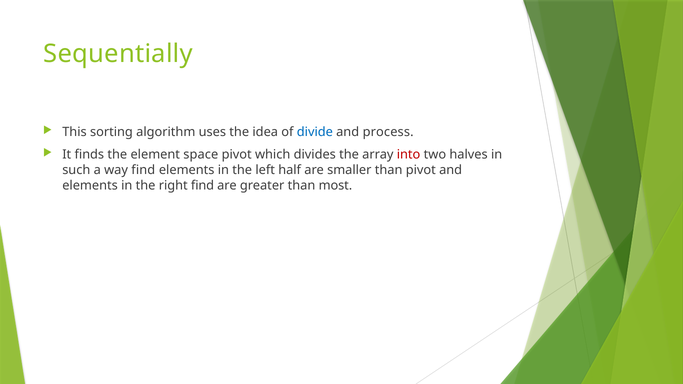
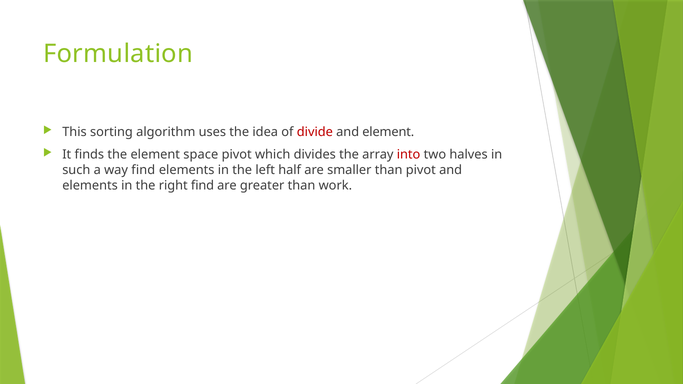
Sequentially: Sequentially -> Formulation
divide colour: blue -> red
and process: process -> element
most: most -> work
